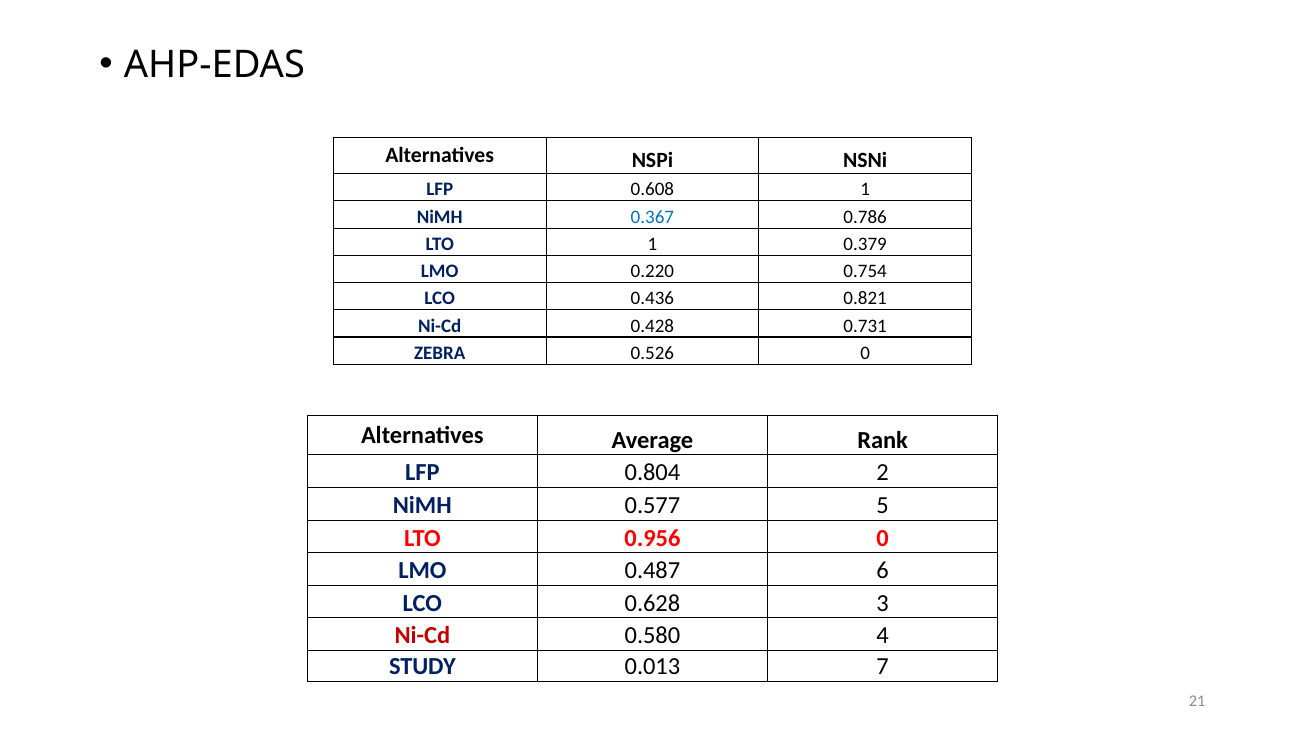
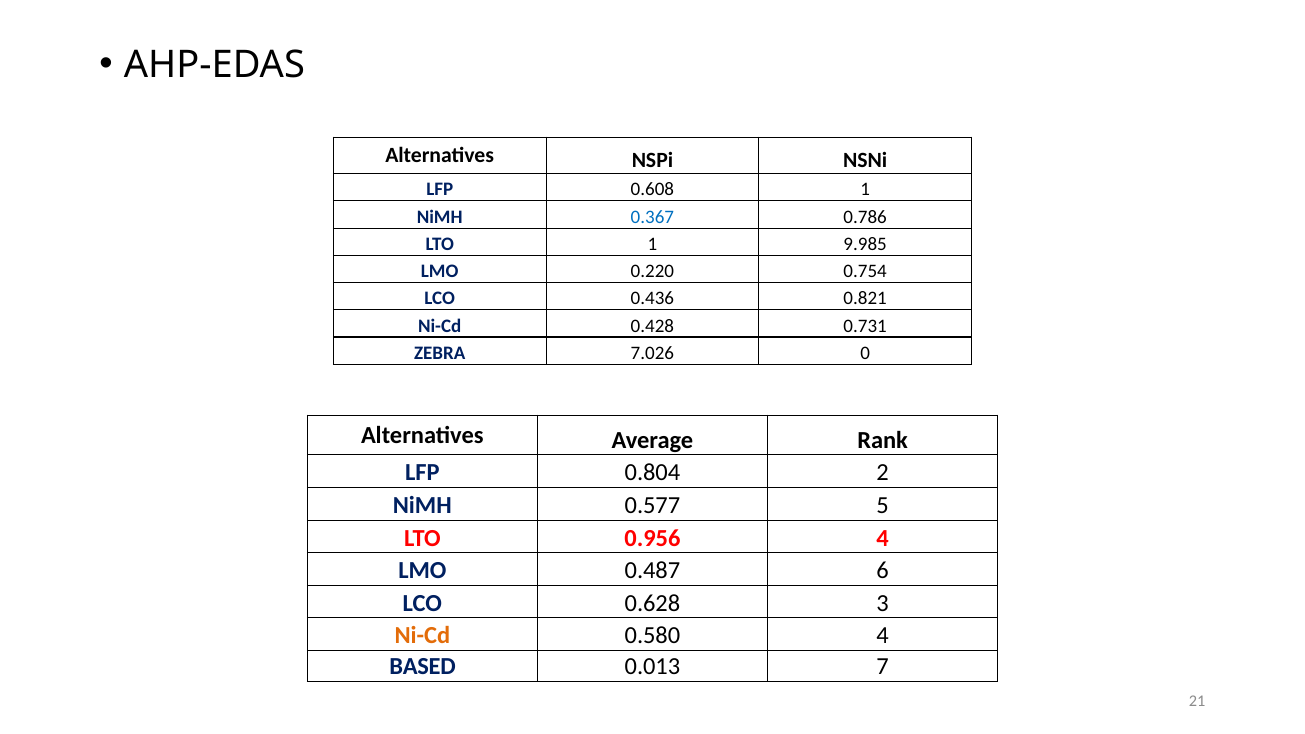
0.379: 0.379 -> 9.985
0.526: 0.526 -> 7.026
0.956 0: 0 -> 4
Ni-Cd at (422, 636) colour: red -> orange
STUDY: STUDY -> BASED
